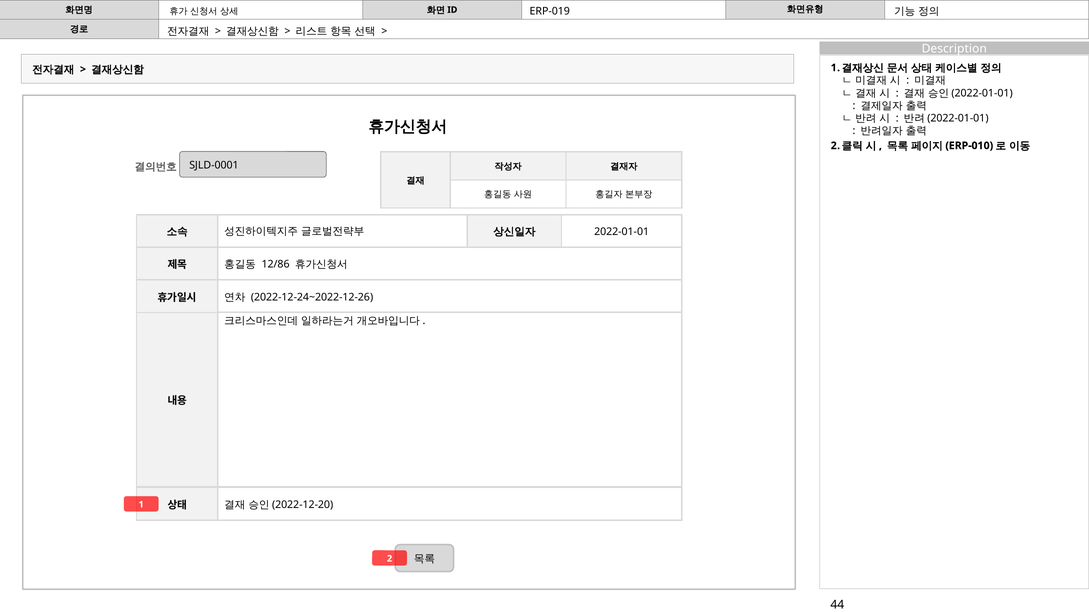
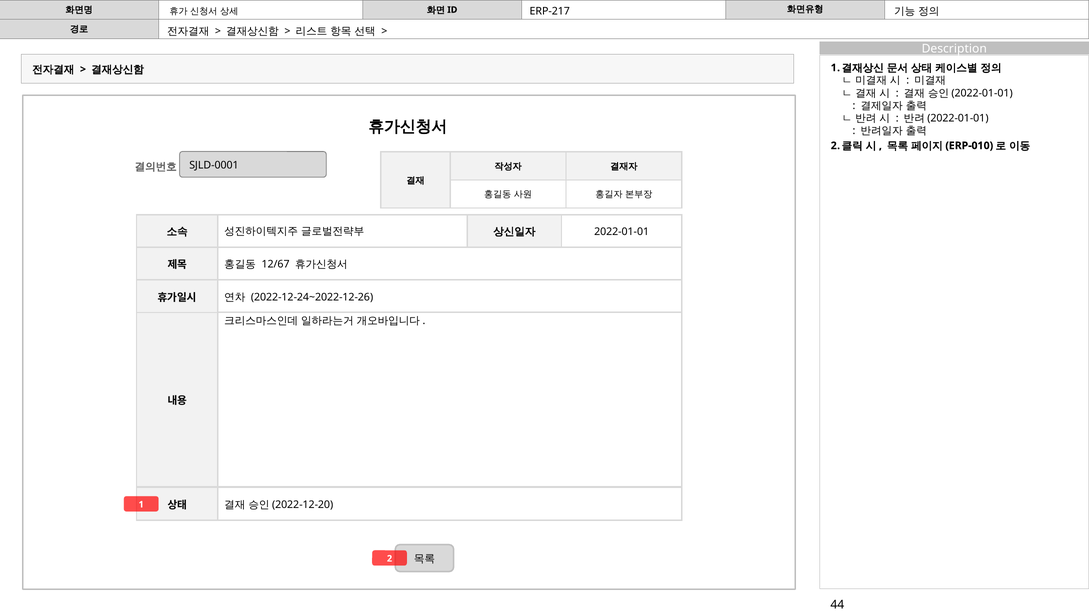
ERP-019: ERP-019 -> ERP-217
12/86: 12/86 -> 12/67
